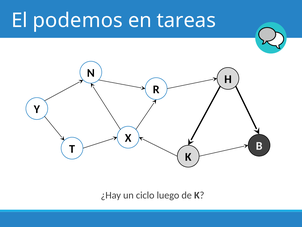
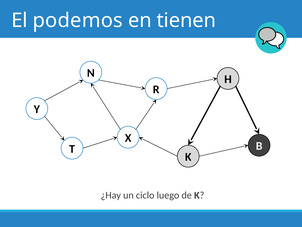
tareas: tareas -> tienen
